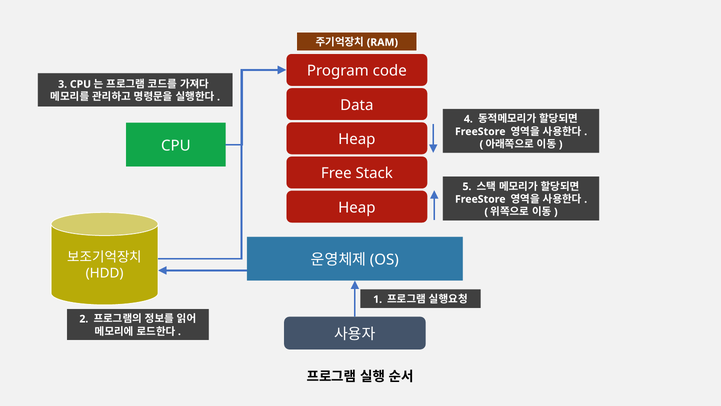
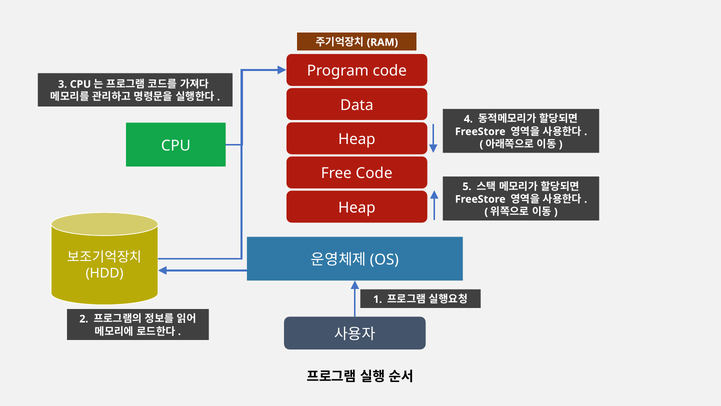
Free Stack: Stack -> Code
